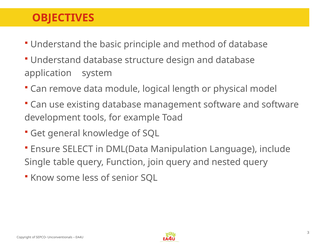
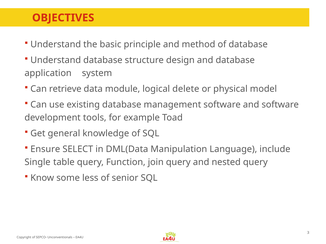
remove: remove -> retrieve
length: length -> delete
